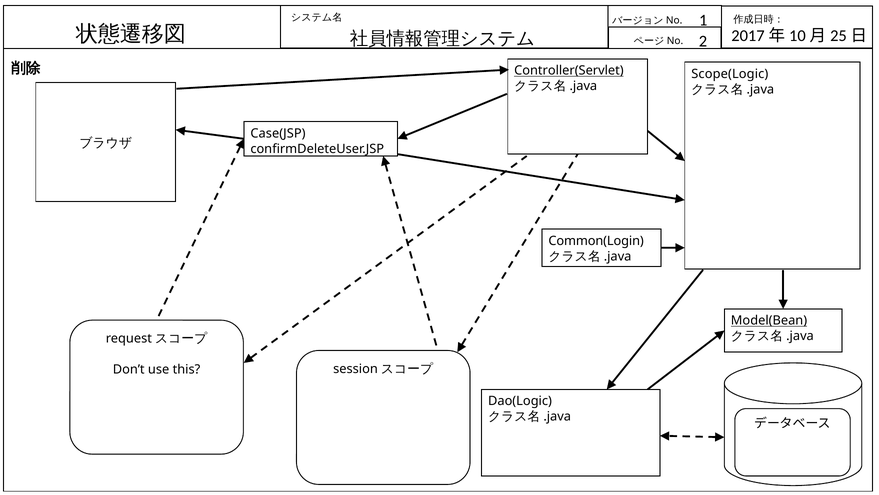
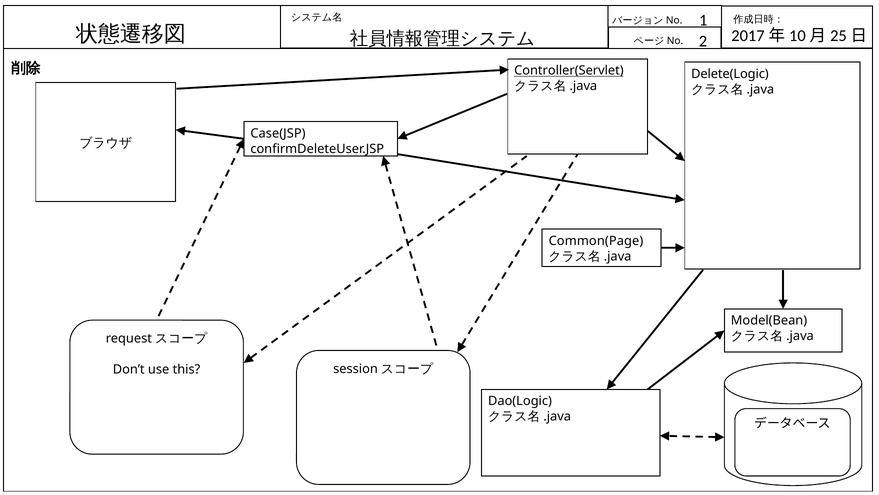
Scope(Logic: Scope(Logic -> Delete(Logic
Common(Login: Common(Login -> Common(Page
Model(Bean underline: present -> none
